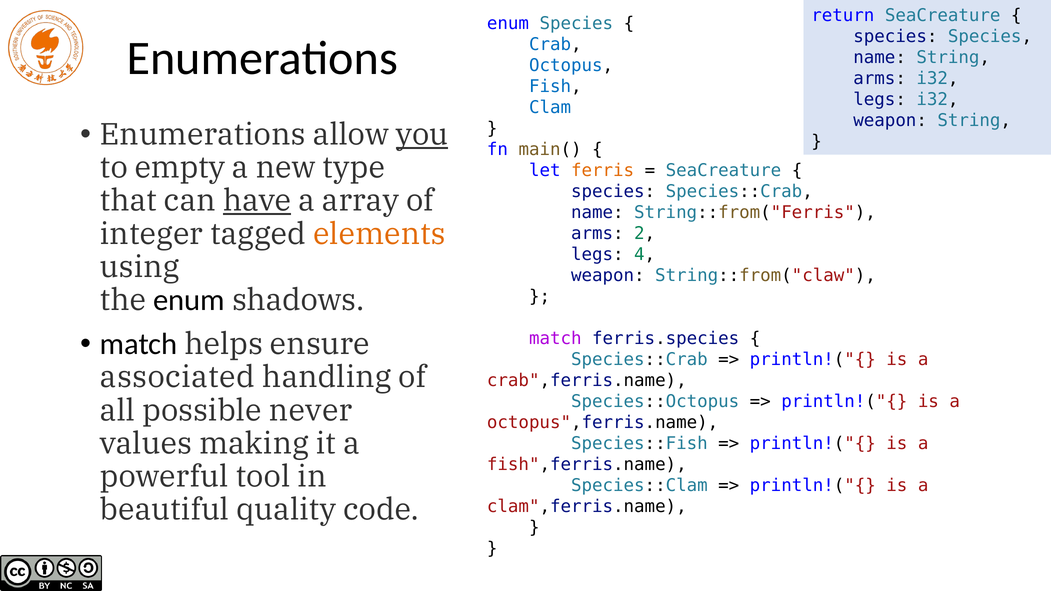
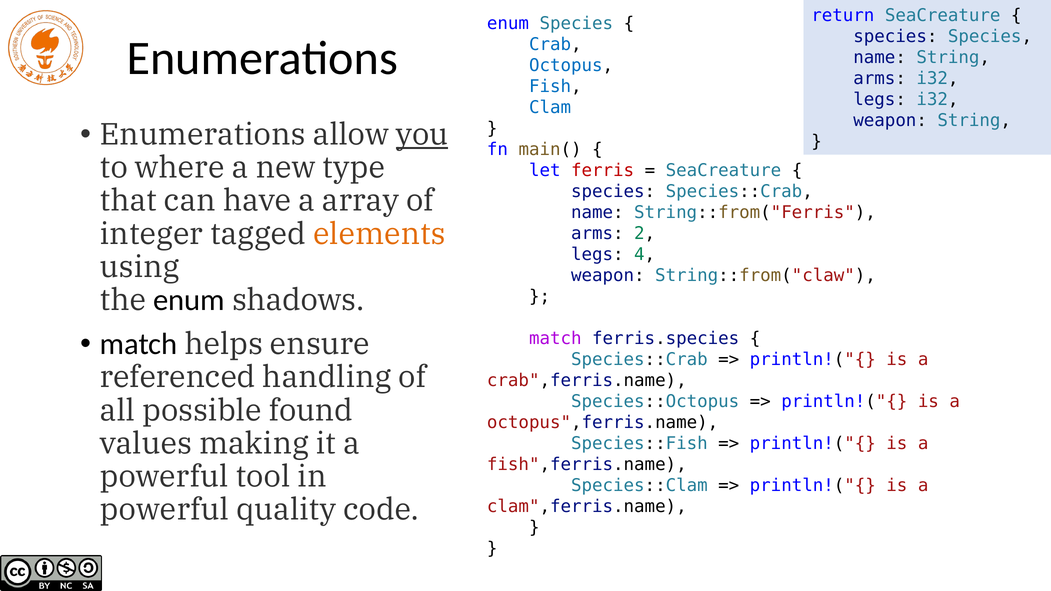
empty: empty -> where
ferris colour: orange -> red
have underline: present -> none
associated: associated -> referenced
never: never -> found
beautiful at (164, 510): beautiful -> powerful
